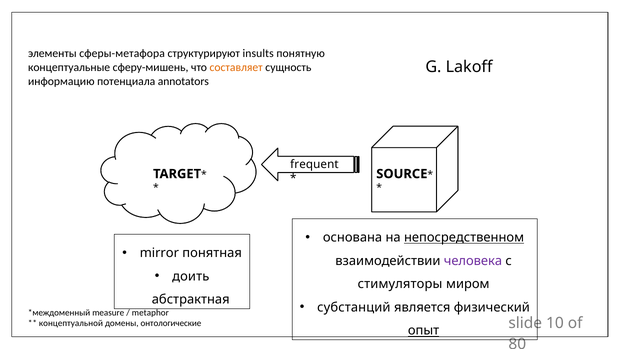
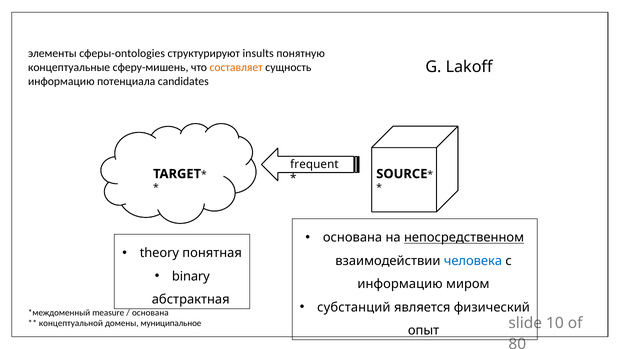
сферы-метафора: сферы-метафора -> сферы-ontologies
annotators: annotators -> candidates
mirror: mirror -> theory
человека colour: purple -> blue
доить: доить -> binary
стимуляторы at (400, 284): стимуляторы -> информацию
metaphor at (150, 312): metaphor -> основана
онтологические: онтологические -> муниципальное
опыт underline: present -> none
